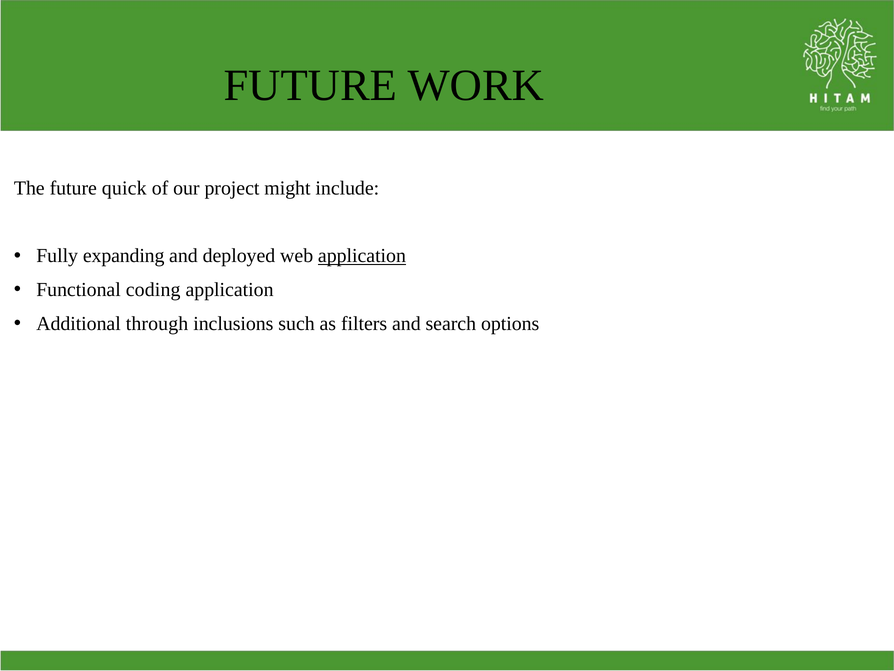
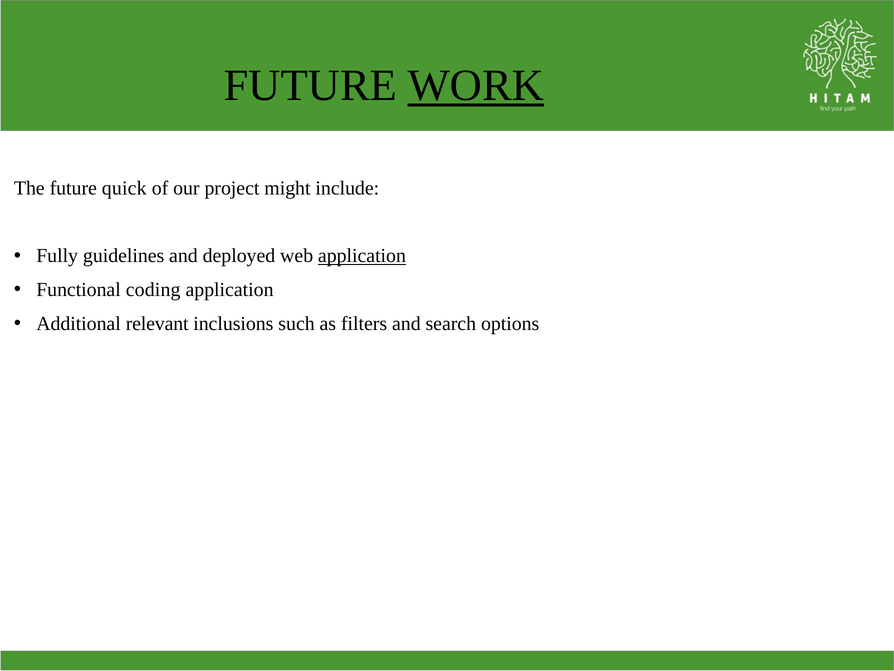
WORK underline: none -> present
expanding: expanding -> guidelines
through: through -> relevant
